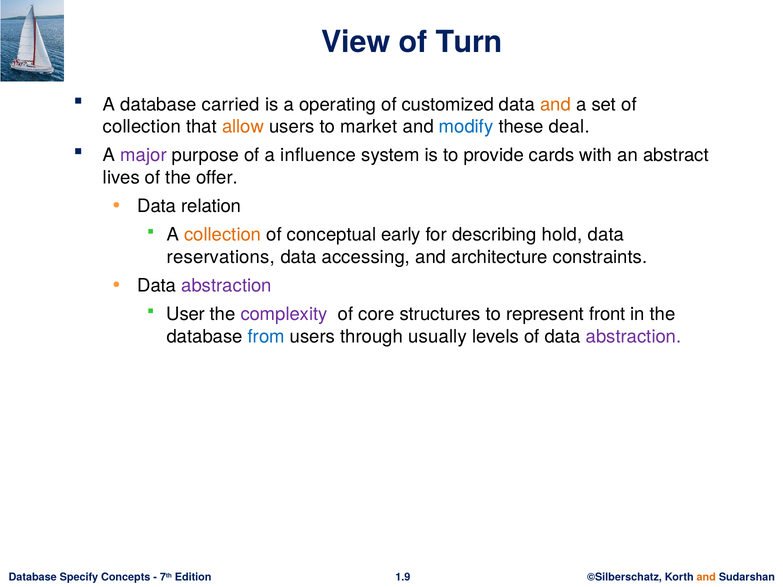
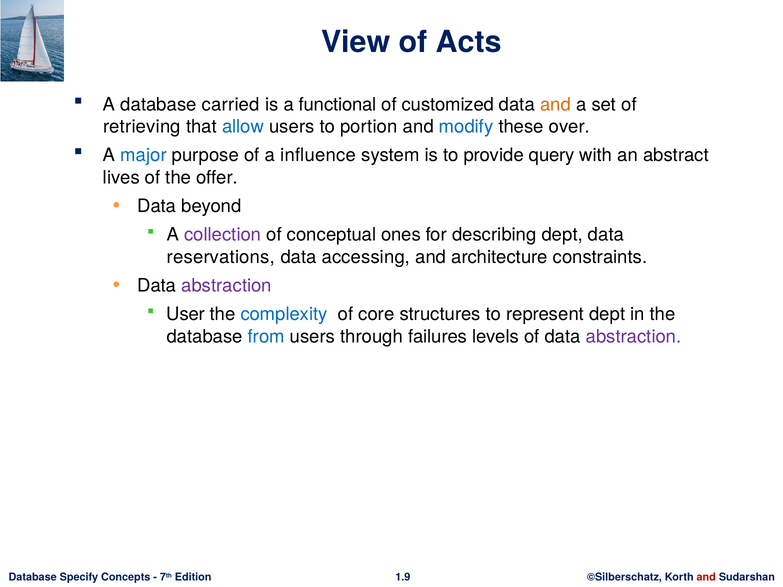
Turn: Turn -> Acts
operating: operating -> functional
collection at (142, 127): collection -> retrieving
allow colour: orange -> blue
market: market -> portion
deal: deal -> over
major colour: purple -> blue
cards: cards -> query
relation: relation -> beyond
collection at (223, 235) colour: orange -> purple
early: early -> ones
describing hold: hold -> dept
complexity colour: purple -> blue
represent front: front -> dept
usually: usually -> failures
and at (706, 577) colour: orange -> red
